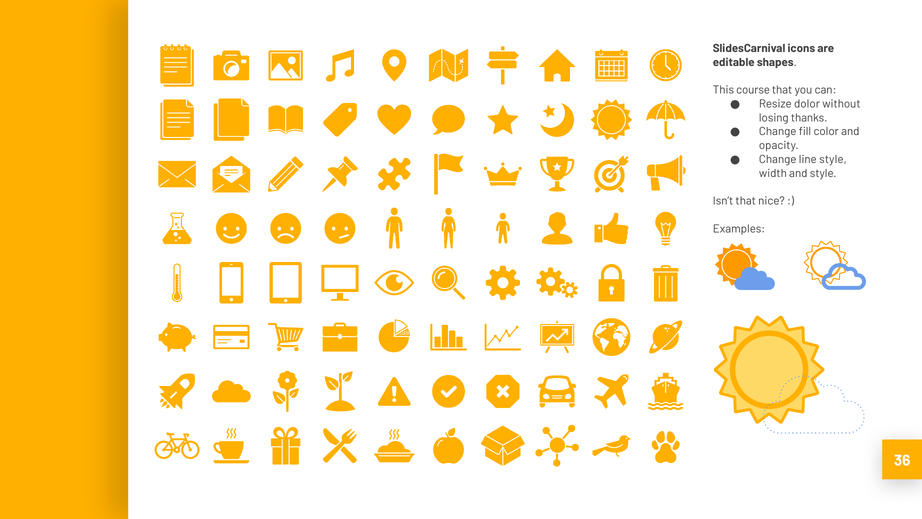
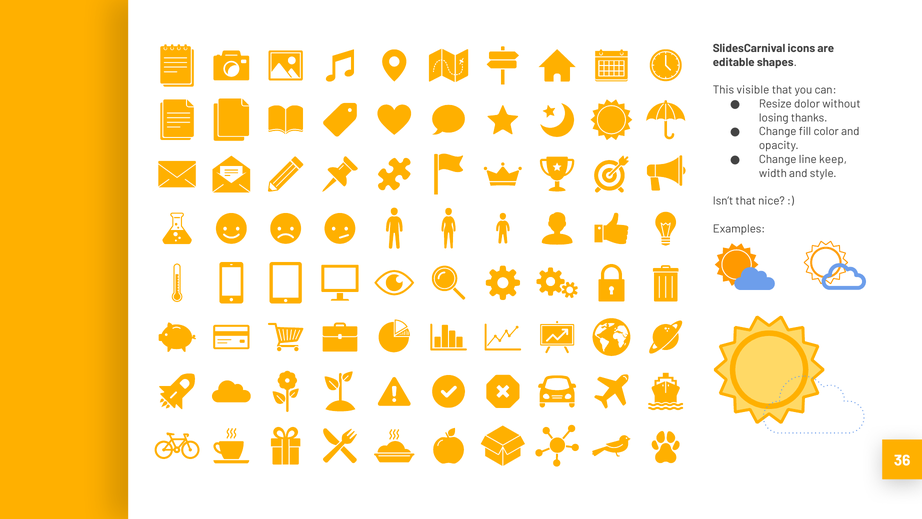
course: course -> visible
line style: style -> keep
